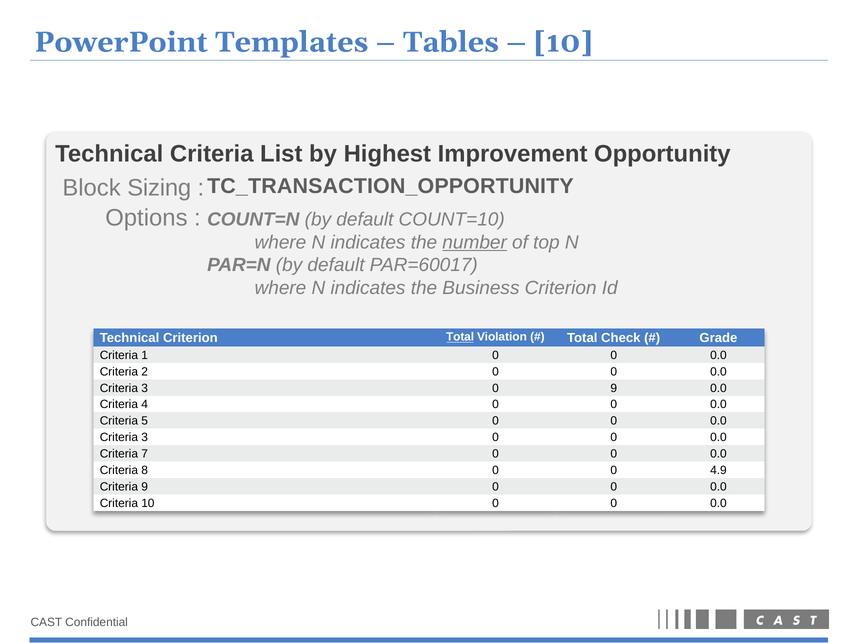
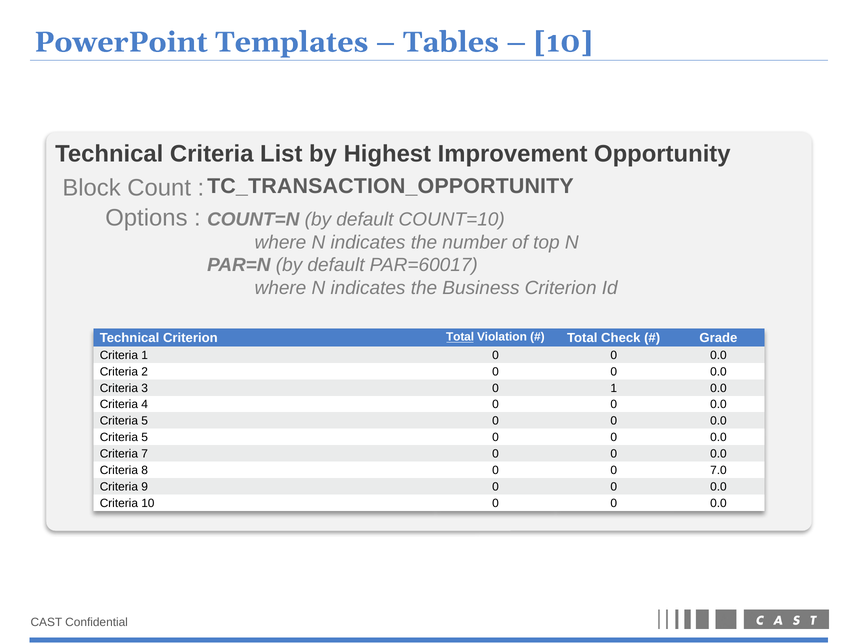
Sizing: Sizing -> Count
number underline: present -> none
0 9: 9 -> 1
3 at (145, 438): 3 -> 5
4.9: 4.9 -> 7.0
